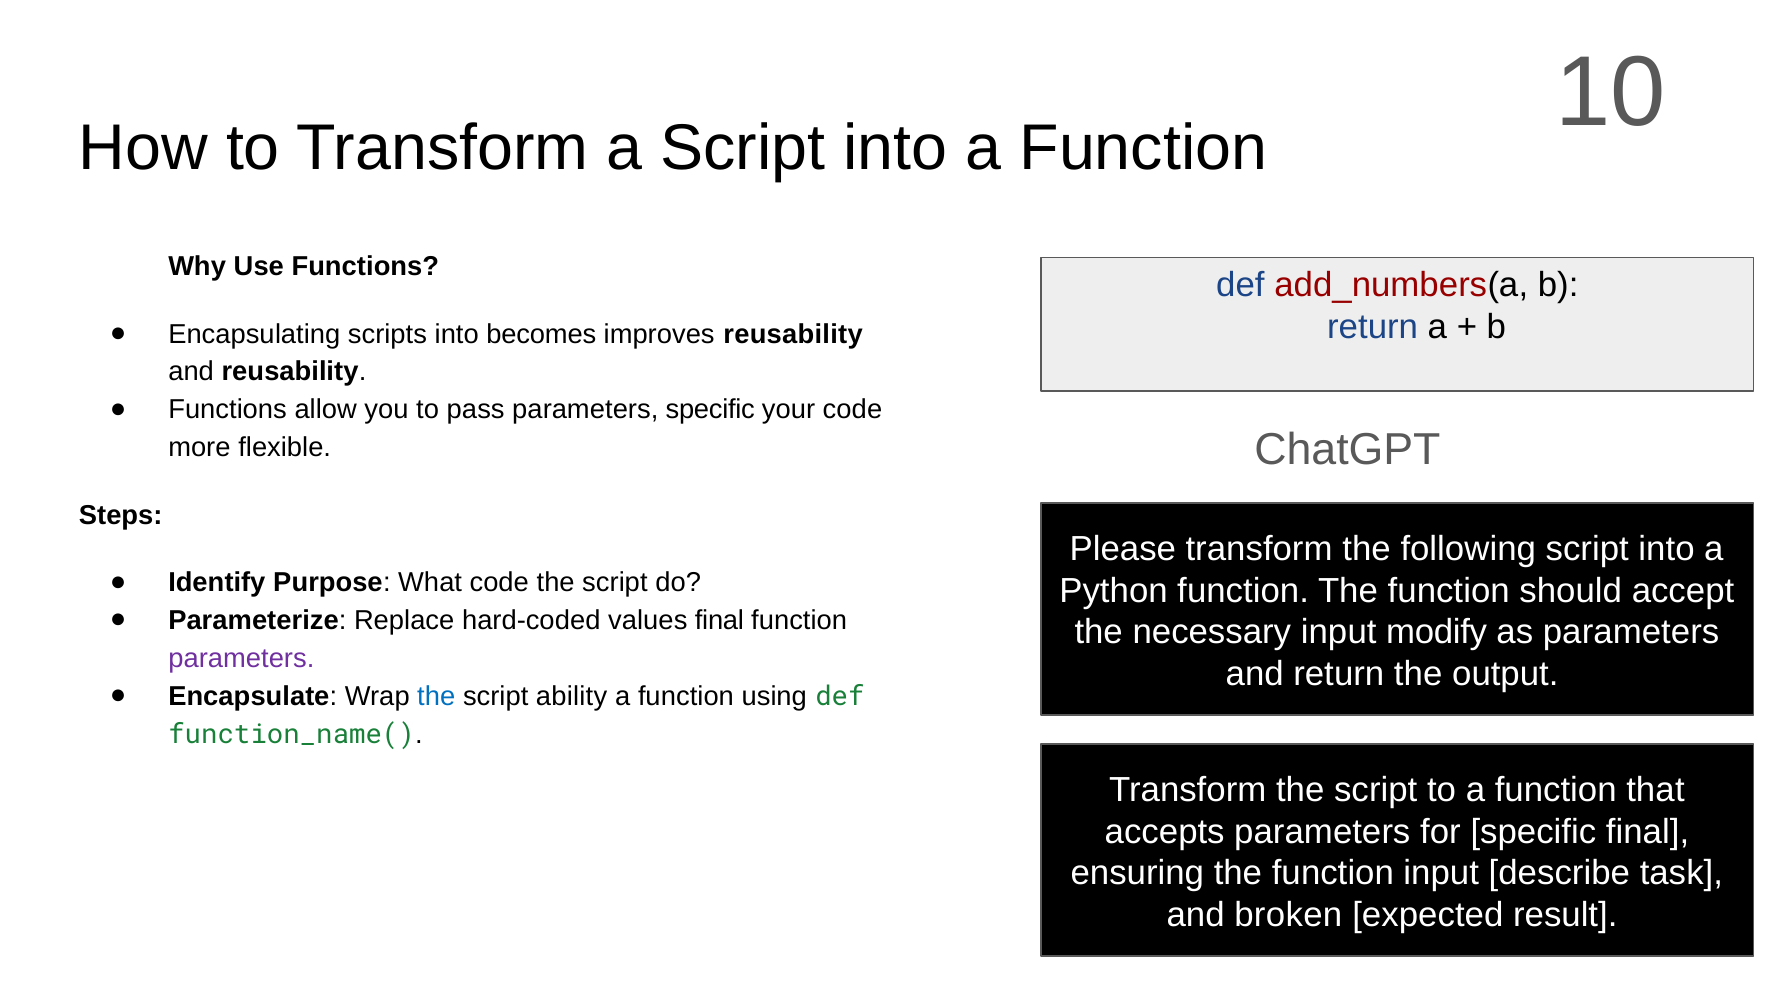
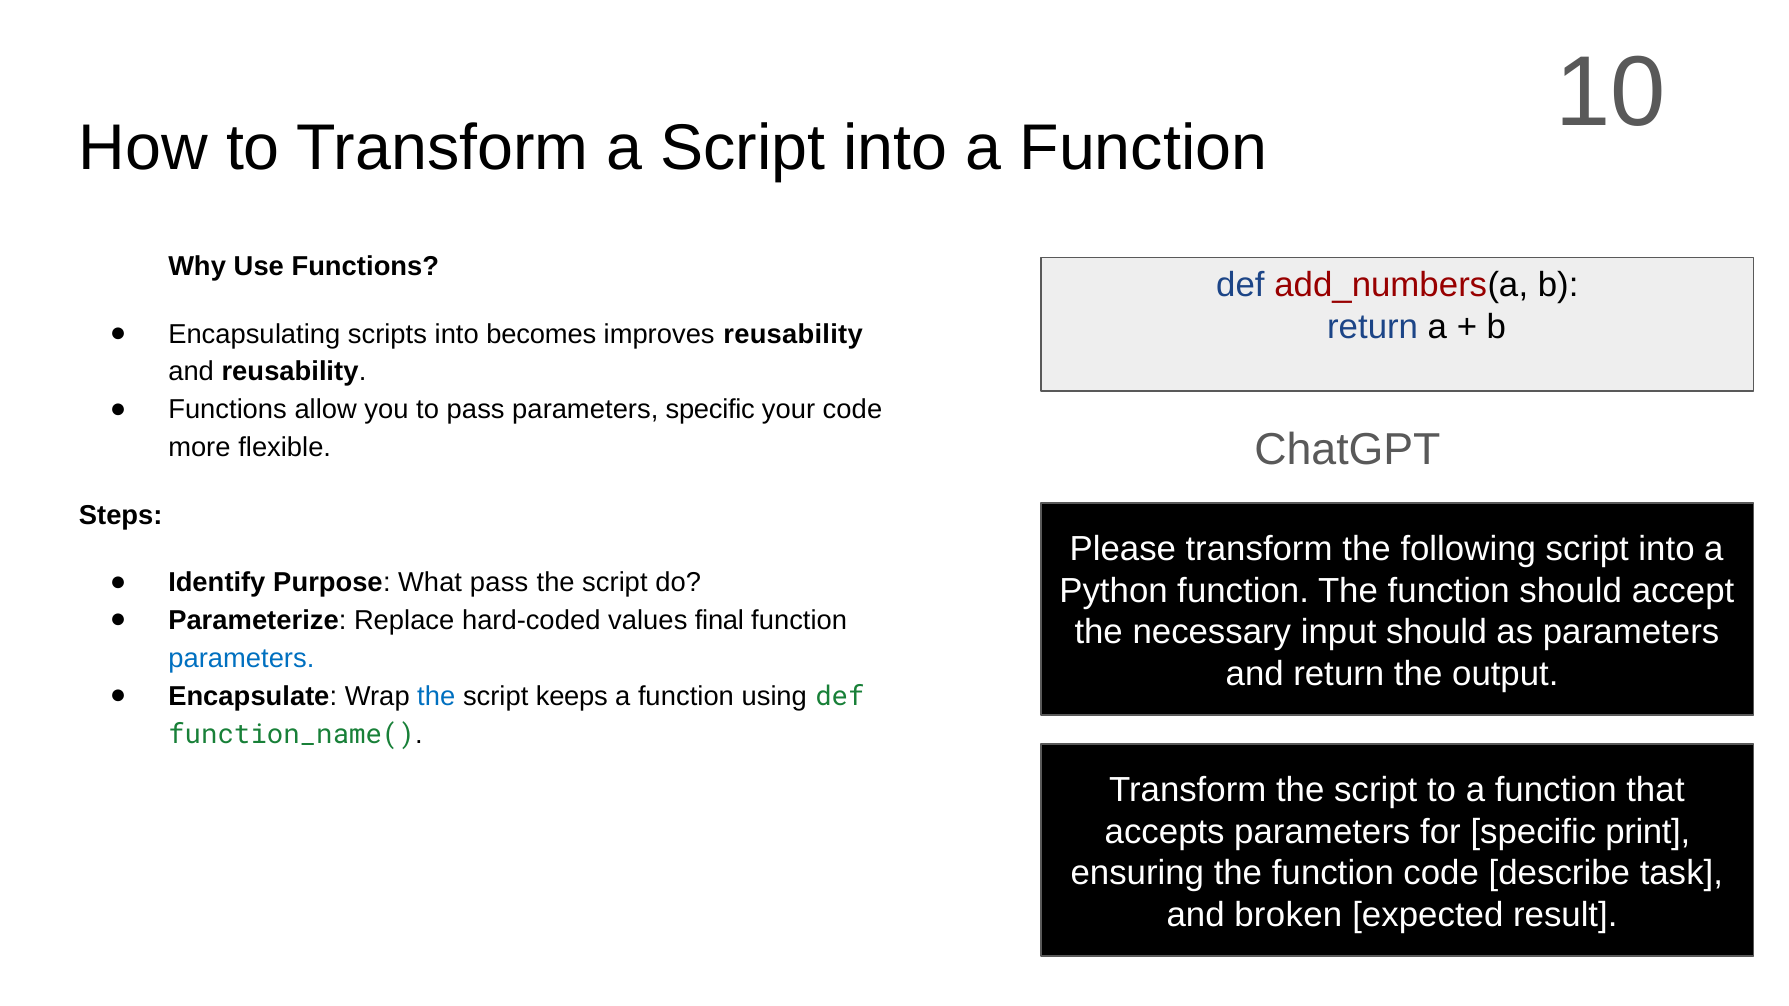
What code: code -> pass
input modify: modify -> should
parameters at (241, 659) colour: purple -> blue
ability: ability -> keeps
specific final: final -> print
function input: input -> code
